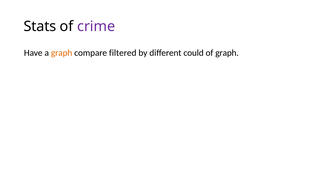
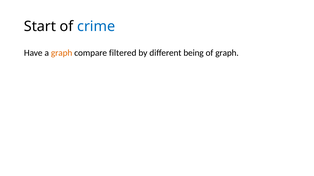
Stats: Stats -> Start
crime colour: purple -> blue
could: could -> being
